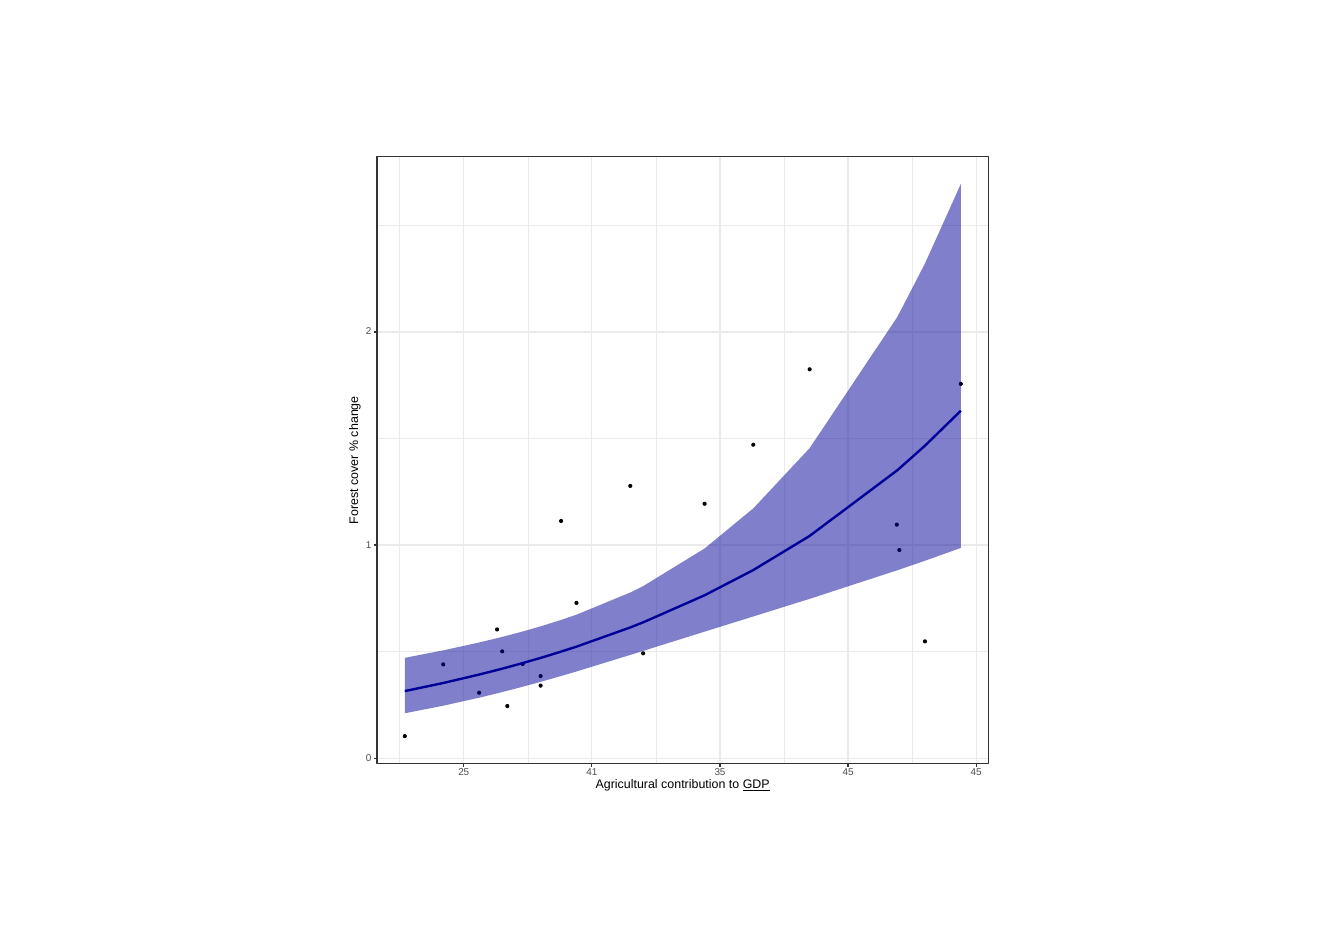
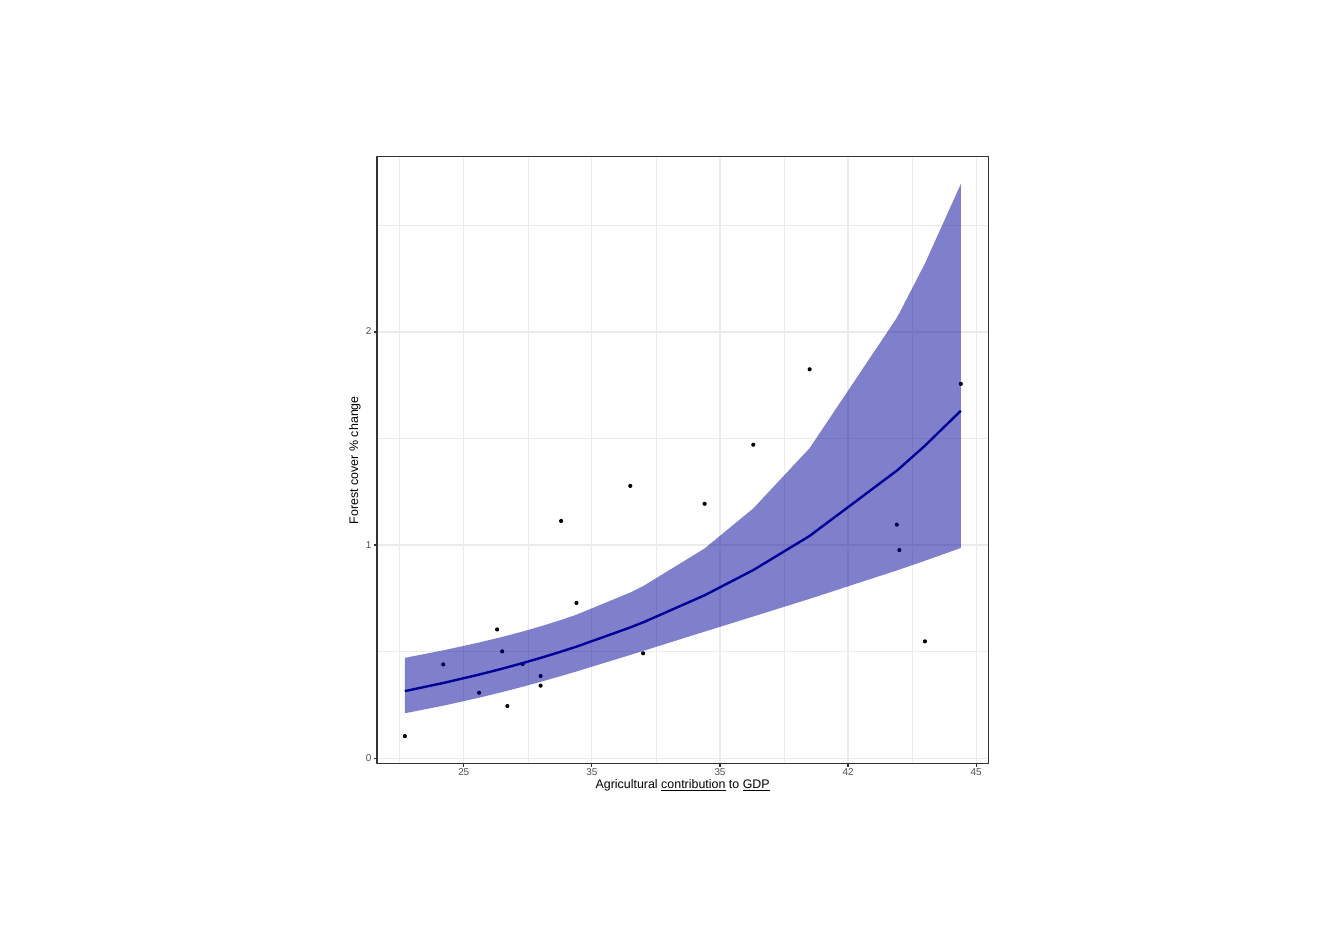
25 41: 41 -> 35
35 45: 45 -> 42
contribution underline: none -> present
